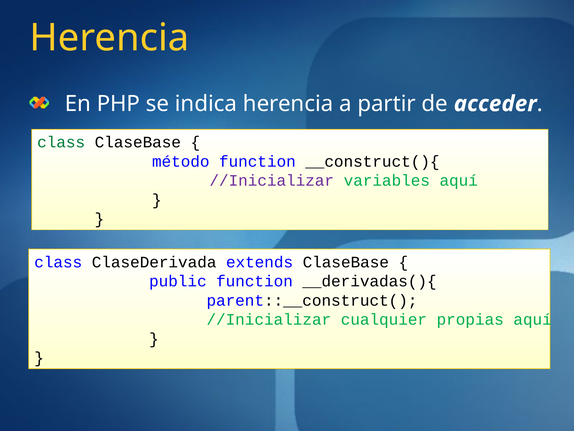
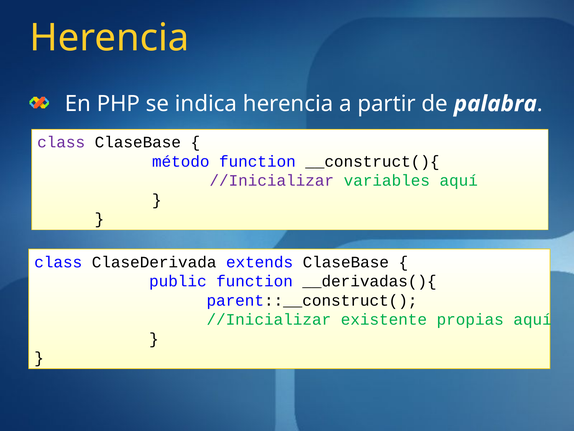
acceder: acceder -> palabra
class at (61, 142) colour: green -> purple
cualquier: cualquier -> existente
